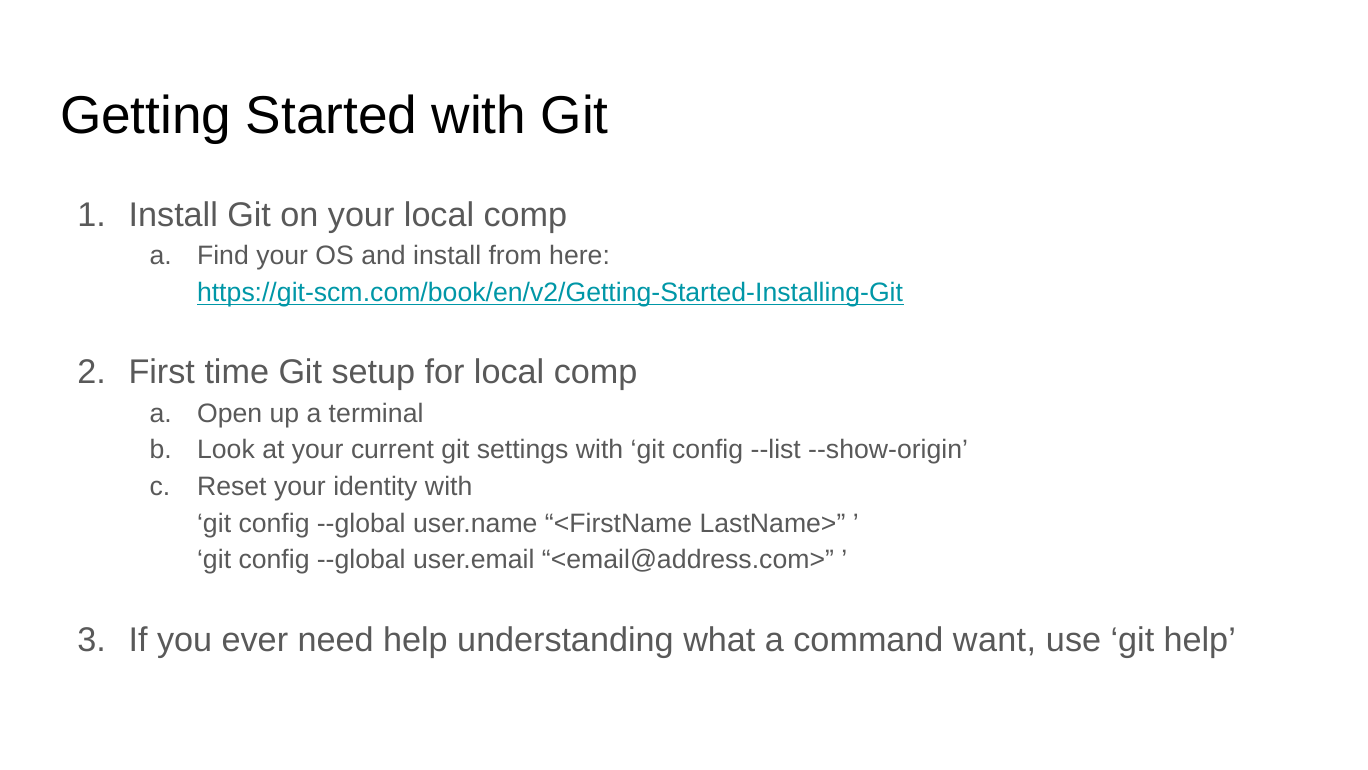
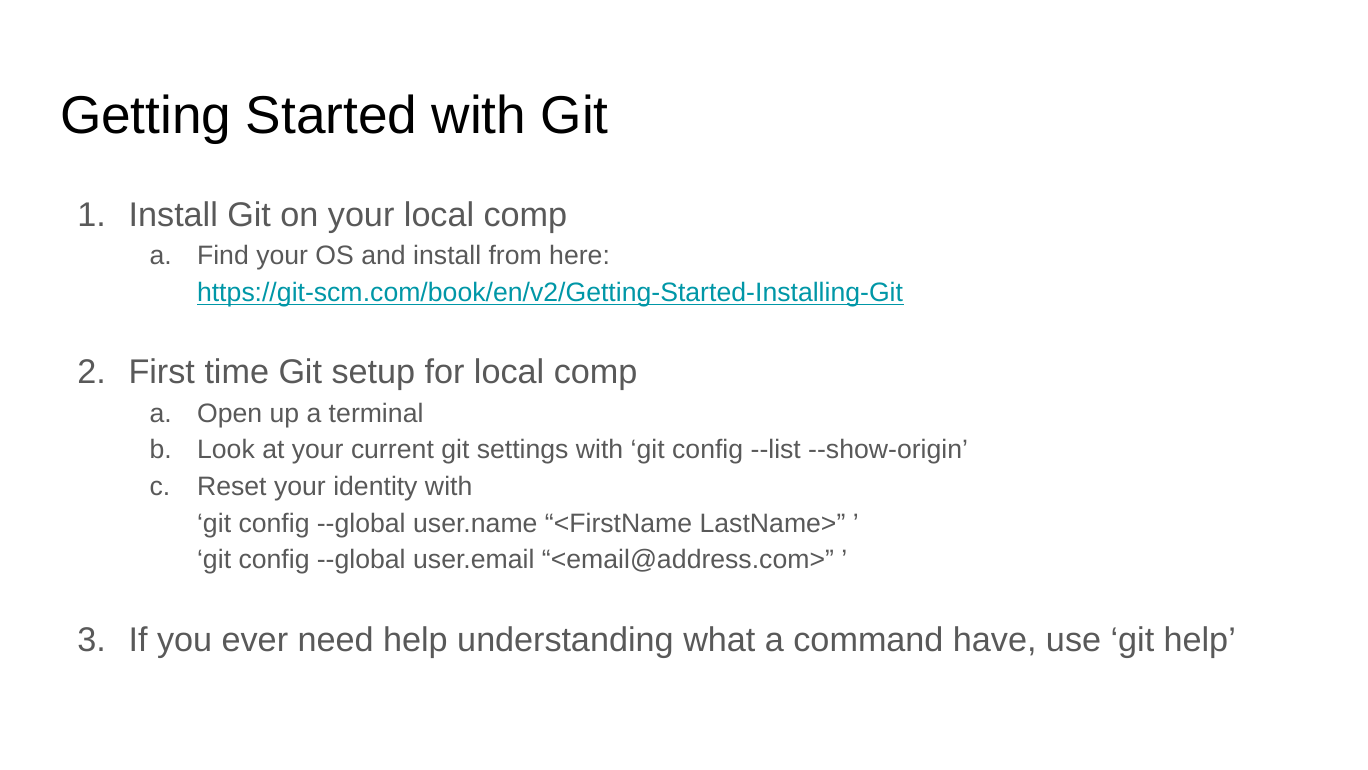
want: want -> have
